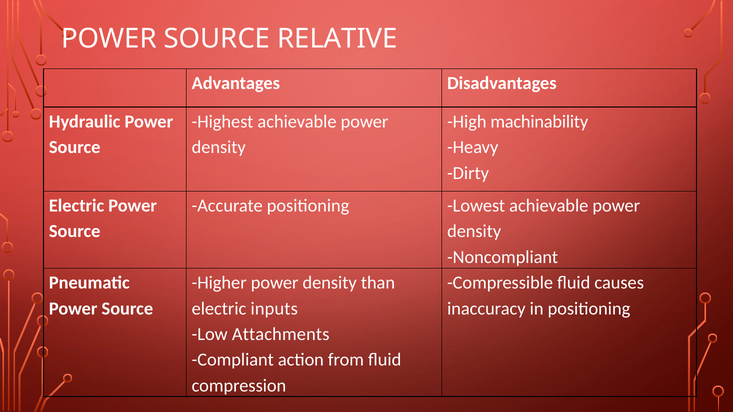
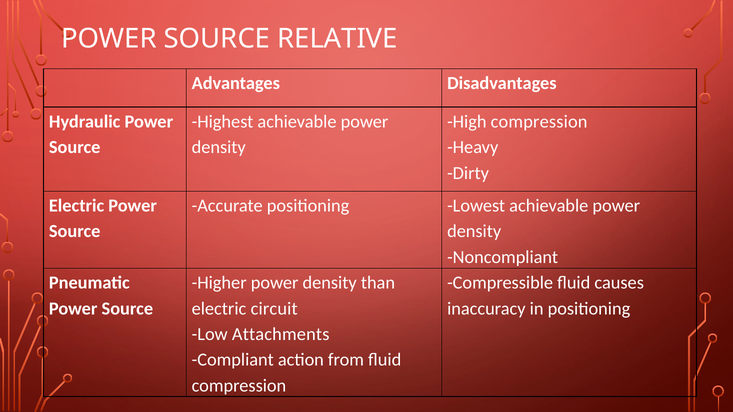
High machinability: machinability -> compression
inputs: inputs -> circuit
